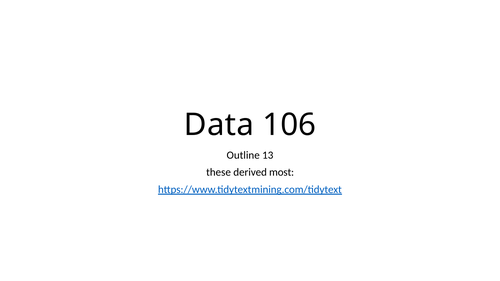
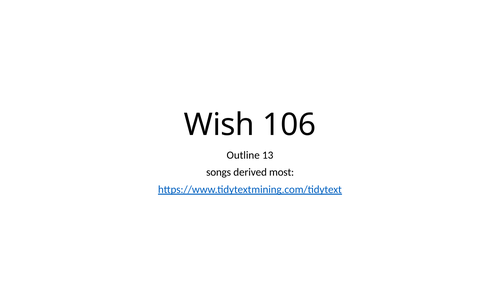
Data: Data -> Wish
these: these -> songs
